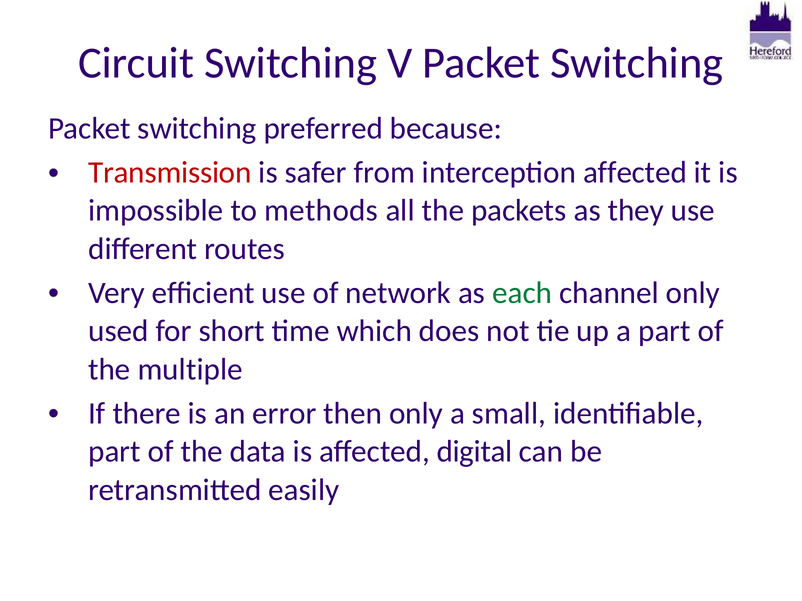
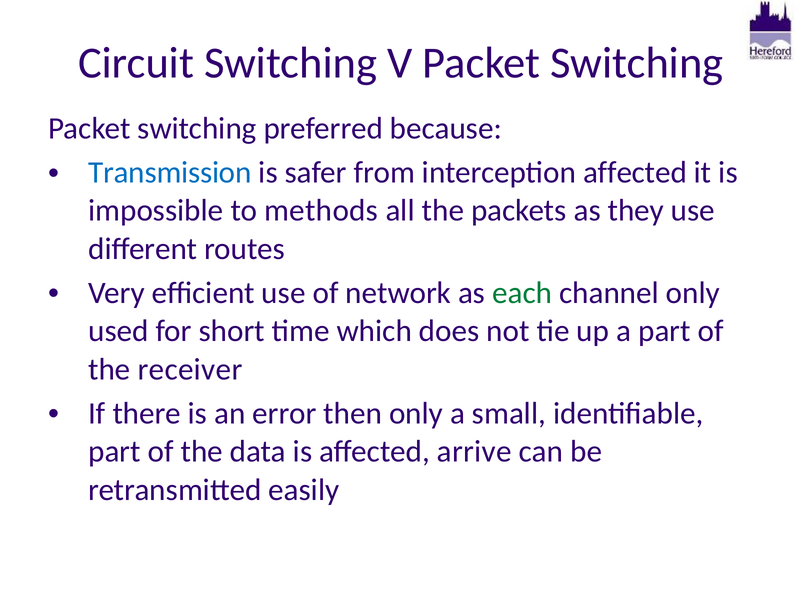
Transmission colour: red -> blue
multiple: multiple -> receiver
digital: digital -> arrive
